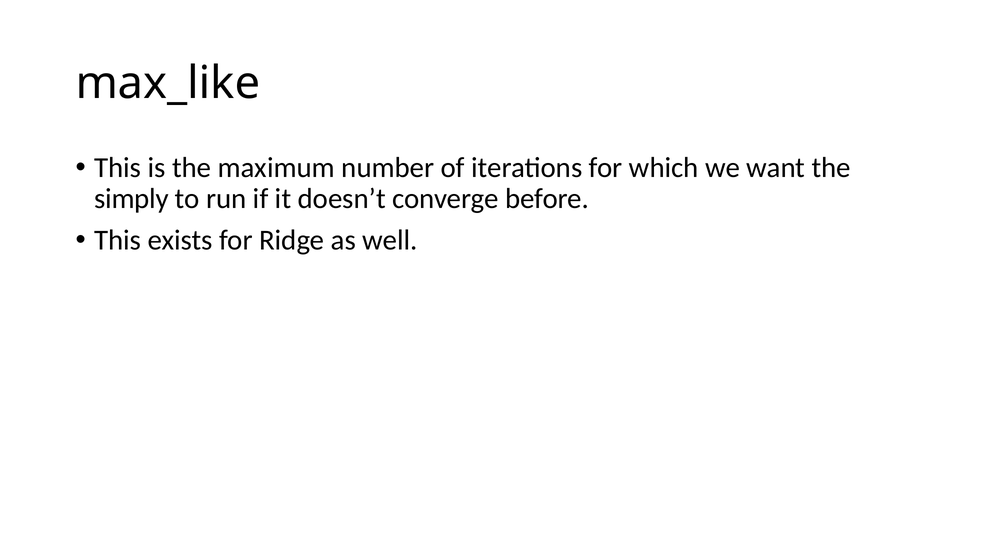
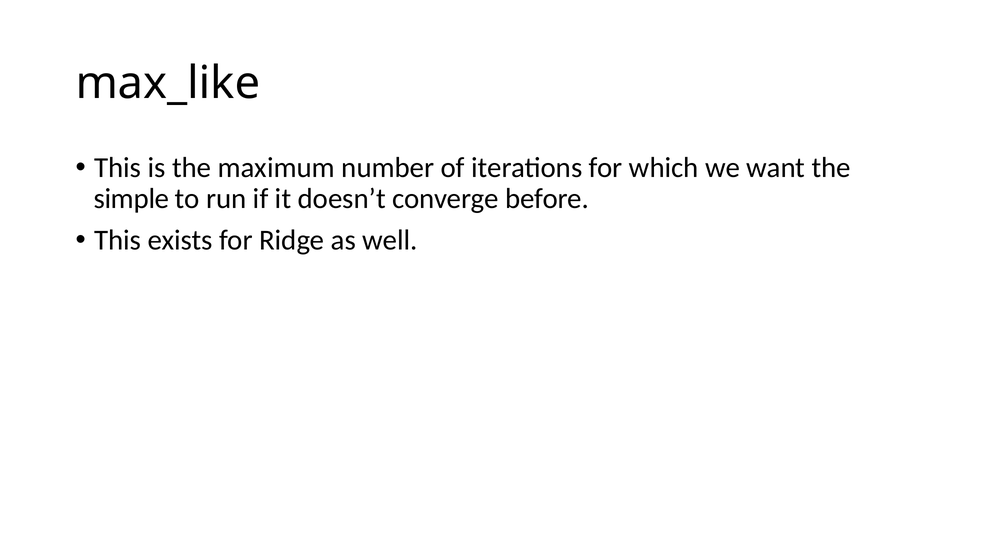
simply: simply -> simple
